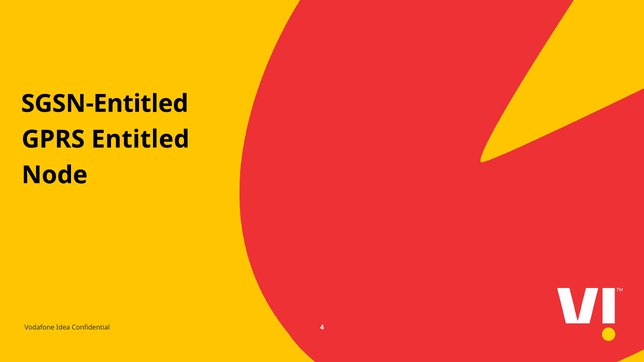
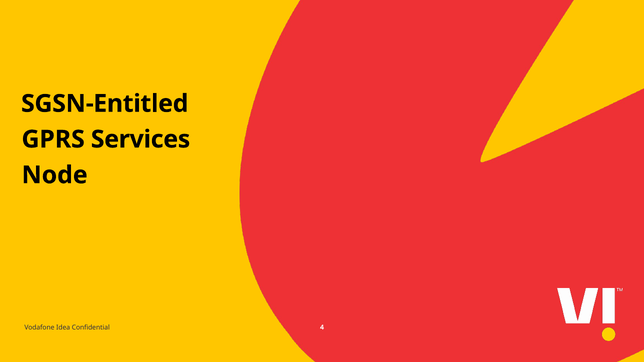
Entitled: Entitled -> Services
